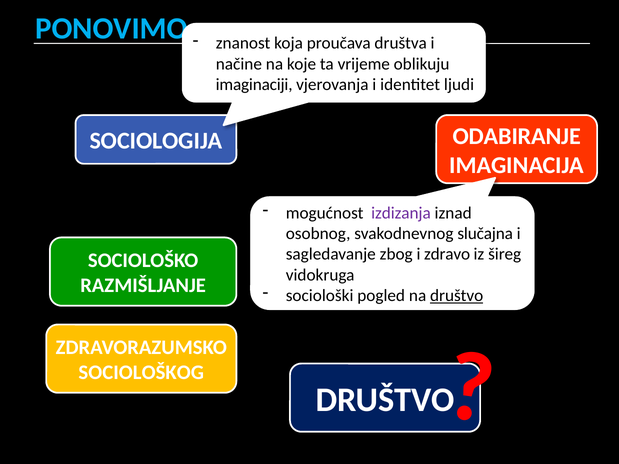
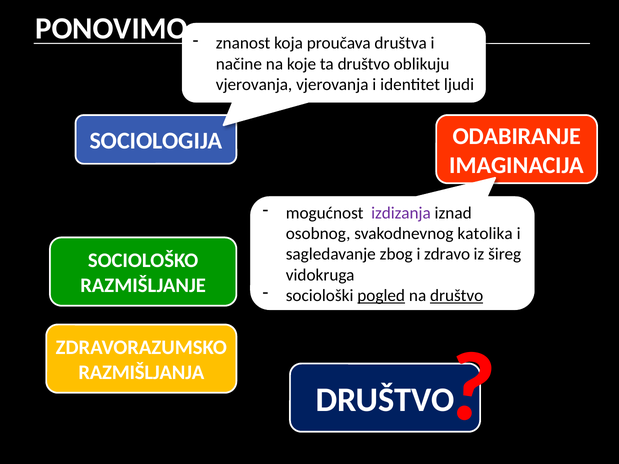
PONOVIMO colour: light blue -> white
ta vrijeme: vrijeme -> društvo
imaginaciji at (254, 85): imaginaciji -> vjerovanja
slučajna: slučajna -> katolika
pogled underline: none -> present
SOCIOLOŠKOG: SOCIOLOŠKOG -> RAZMIŠLJANJA
